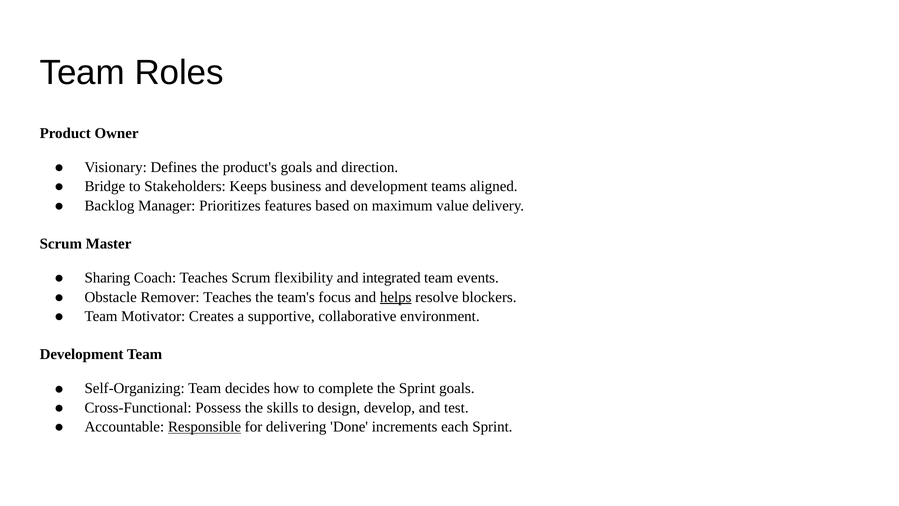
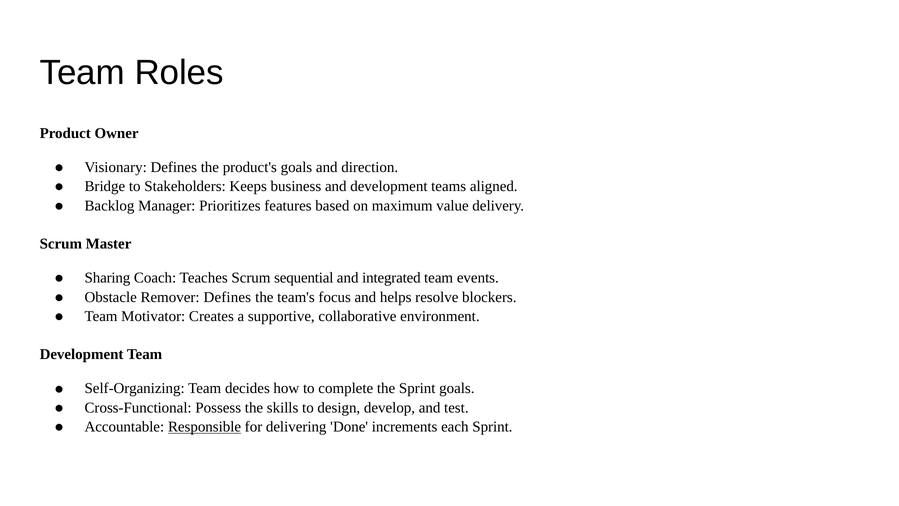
flexibility: flexibility -> sequential
Remover Teaches: Teaches -> Defines
helps underline: present -> none
